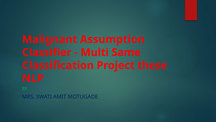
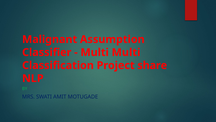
Multi Same: Same -> Multi
these: these -> share
